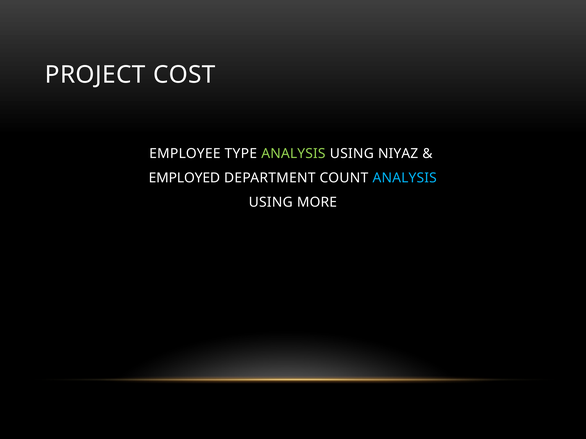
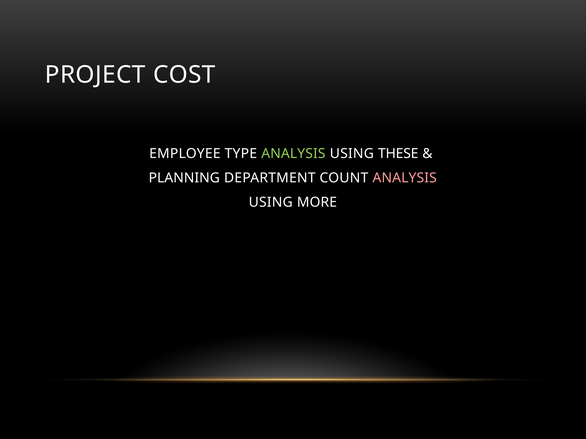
NIYAZ: NIYAZ -> THESE
EMPLOYED: EMPLOYED -> PLANNING
ANALYSIS at (405, 178) colour: light blue -> pink
